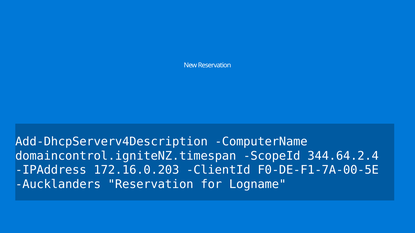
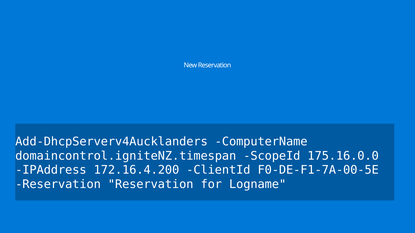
Add-DhcpServerv4Description: Add-DhcpServerv4Description -> Add-DhcpServerv4Aucklanders
344.64.2.4: 344.64.2.4 -> 175.16.0.0
172.16.0.203: 172.16.0.203 -> 172.16.4.200
Aucklanders at (58, 185): Aucklanders -> Reservation
